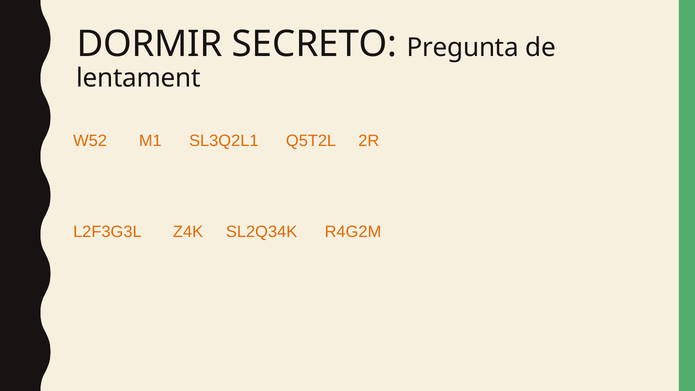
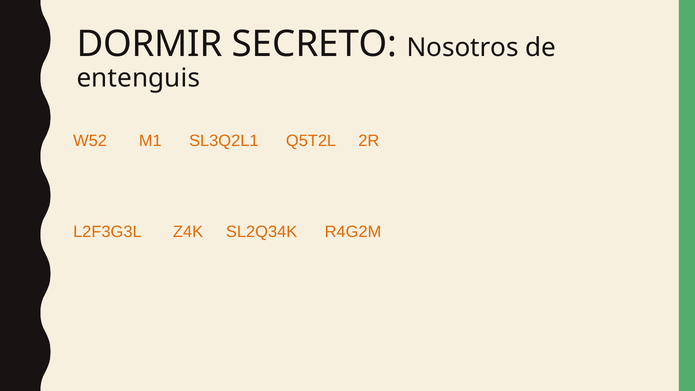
Pregunta: Pregunta -> Nosotros
lentament: lentament -> entenguis
